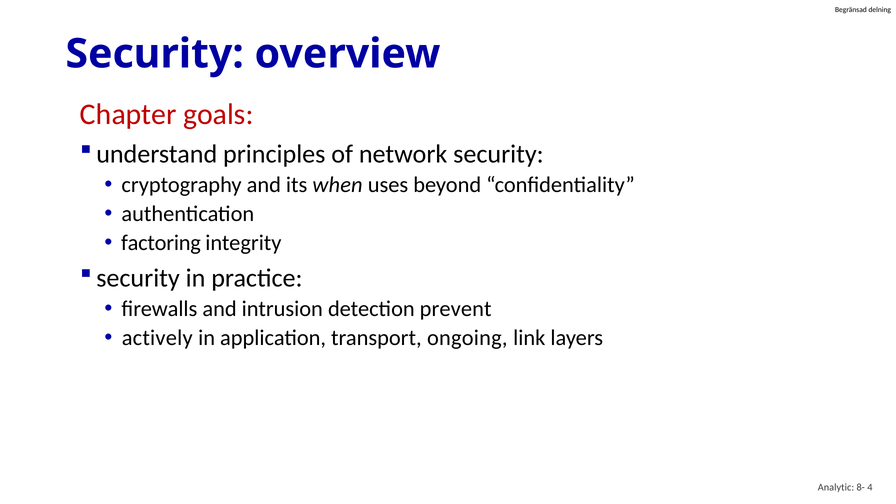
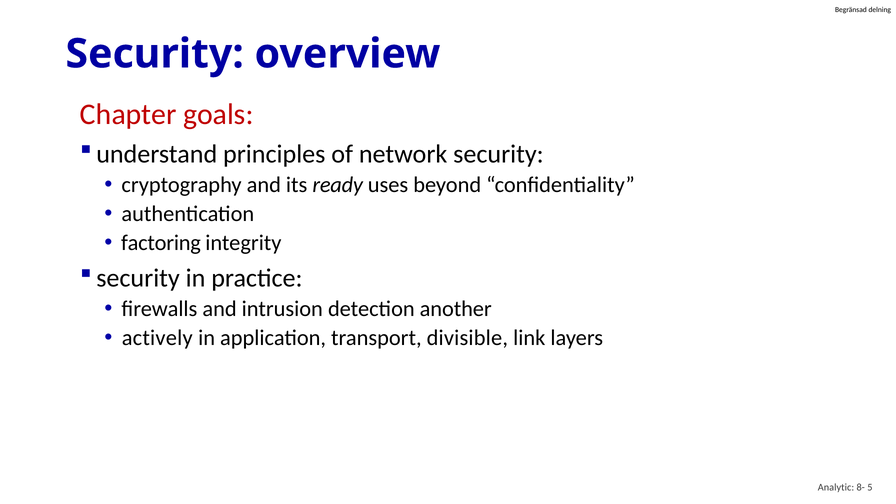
when: when -> ready
prevent: prevent -> another
ongoing: ongoing -> divisible
4: 4 -> 5
